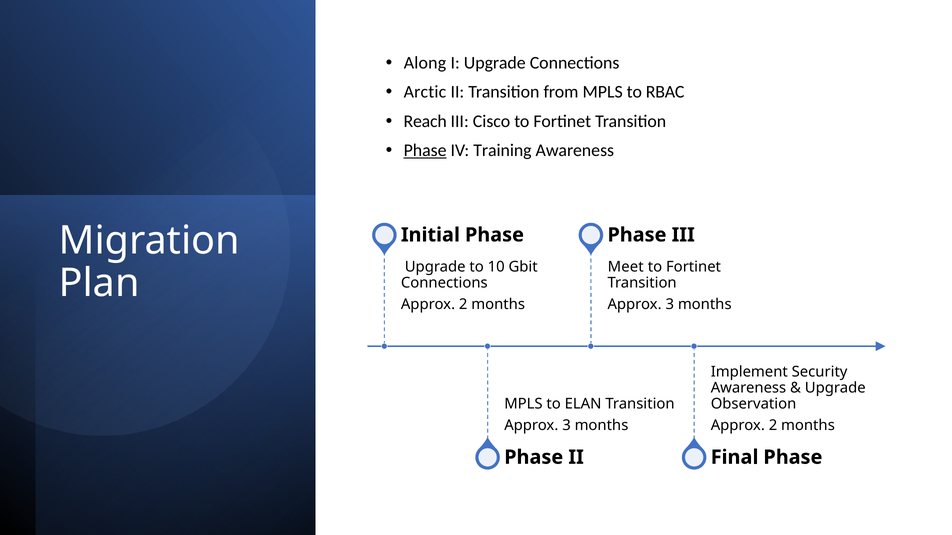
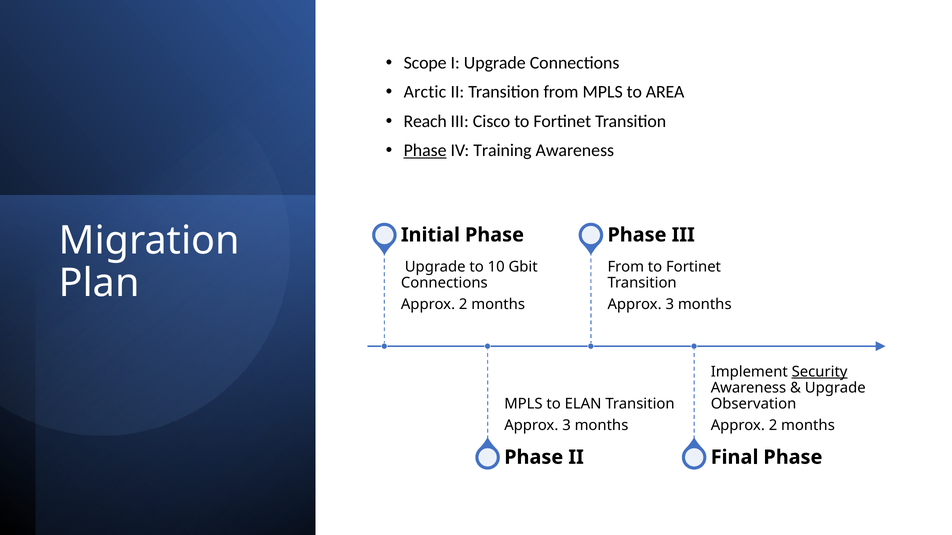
Along: Along -> Scope
RBAC: RBAC -> AREA
Meet at (626, 267): Meet -> From
Security underline: none -> present
